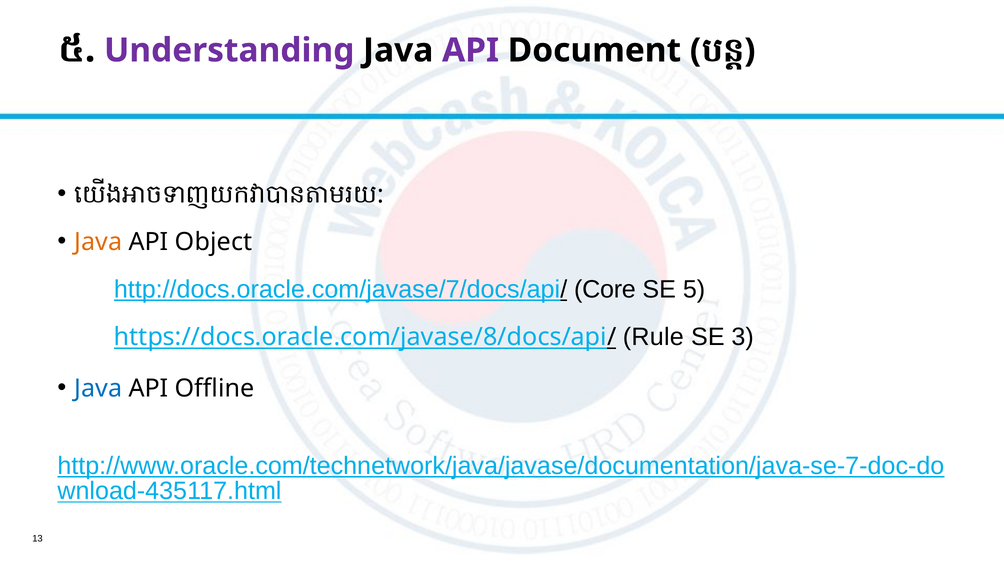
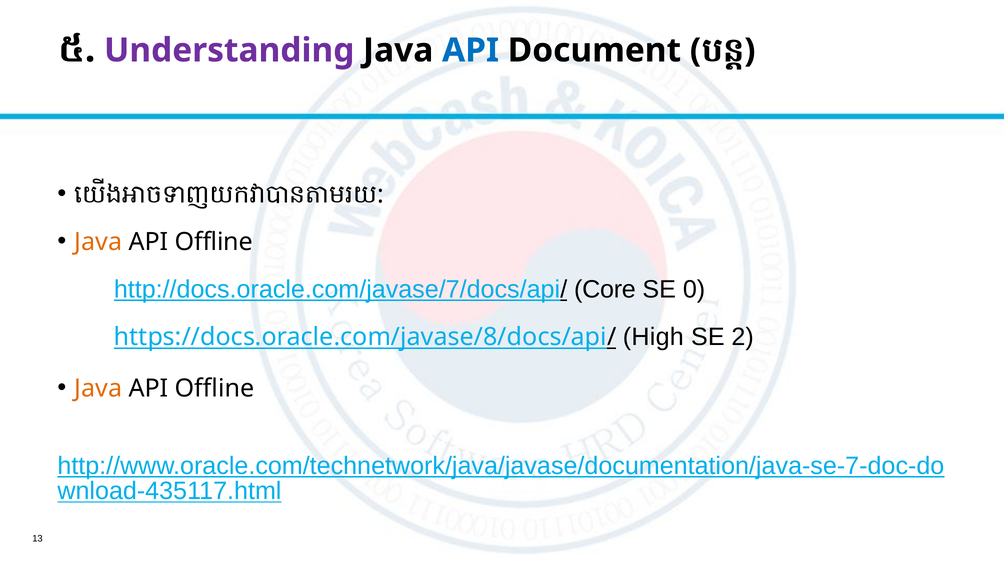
API at (471, 50) colour: purple -> blue
Object at (214, 242): Object -> Offline
5: 5 -> 0
Rule: Rule -> High
3: 3 -> 2
Java at (98, 388) colour: blue -> orange
